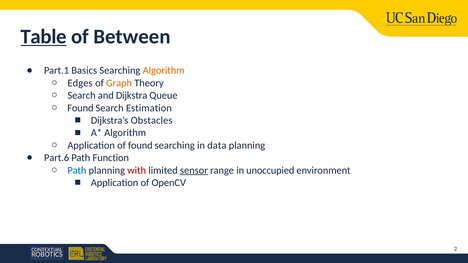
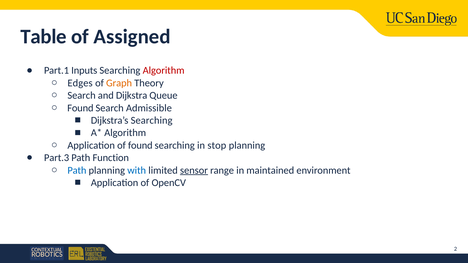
Table underline: present -> none
Between: Between -> Assigned
Basics: Basics -> Inputs
Algorithm at (164, 71) colour: orange -> red
Estimation: Estimation -> Admissible
Dijkstra’s Obstacles: Obstacles -> Searching
data: data -> stop
Part.6: Part.6 -> Part.3
with colour: red -> blue
unoccupied: unoccupied -> maintained
